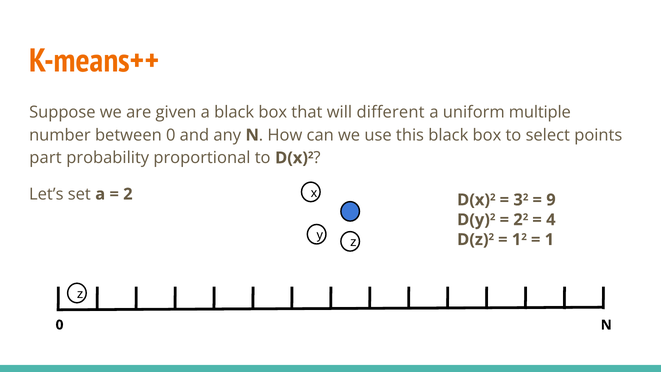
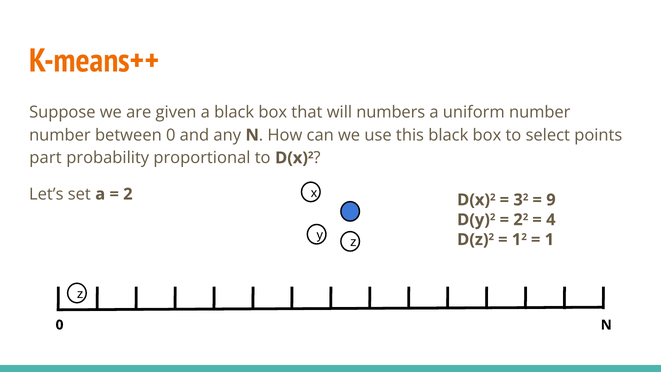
different: different -> numbers
uniform multiple: multiple -> number
